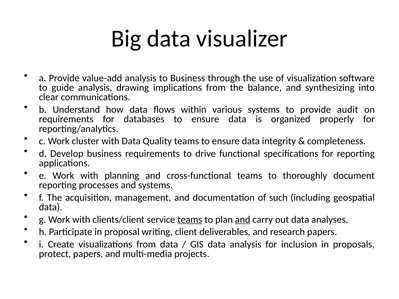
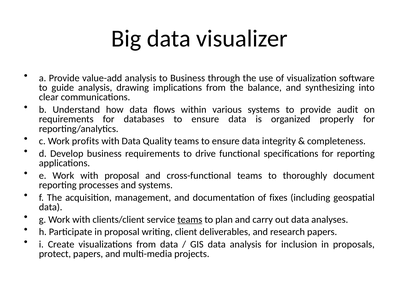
cluster: cluster -> profits
with planning: planning -> proposal
such: such -> fixes
and at (243, 220) underline: present -> none
